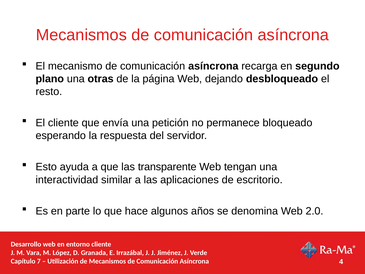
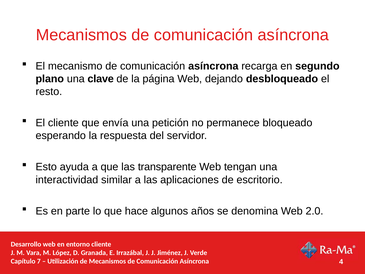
otras: otras -> clave
